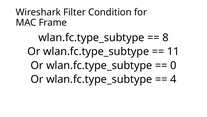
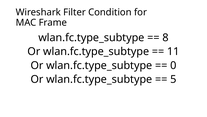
4: 4 -> 5
